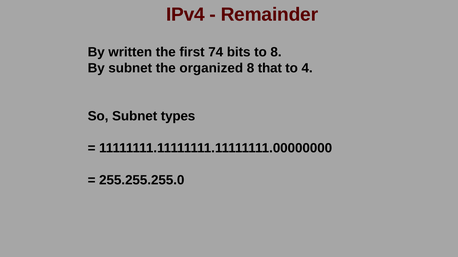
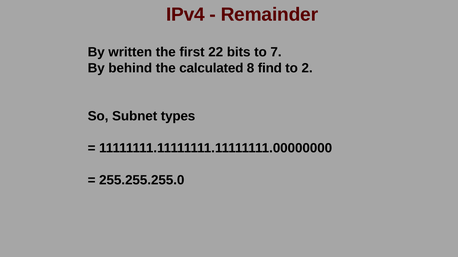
74: 74 -> 22
to 8: 8 -> 7
By subnet: subnet -> behind
organized: organized -> calculated
that: that -> find
4: 4 -> 2
